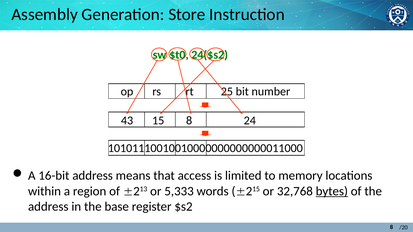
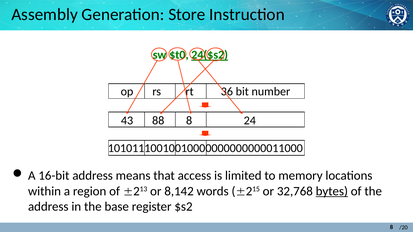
24($s2 underline: none -> present
25: 25 -> 36
15: 15 -> 88
5,333: 5,333 -> 8,142
